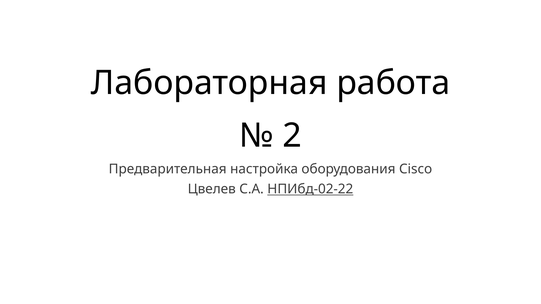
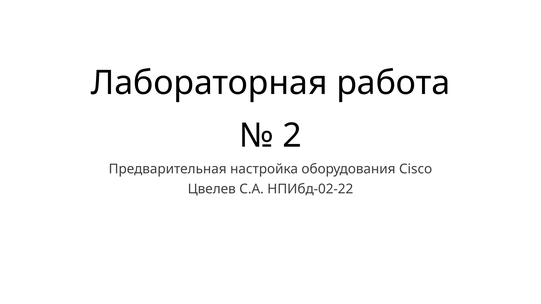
НПИбд-02-22 underline: present -> none
